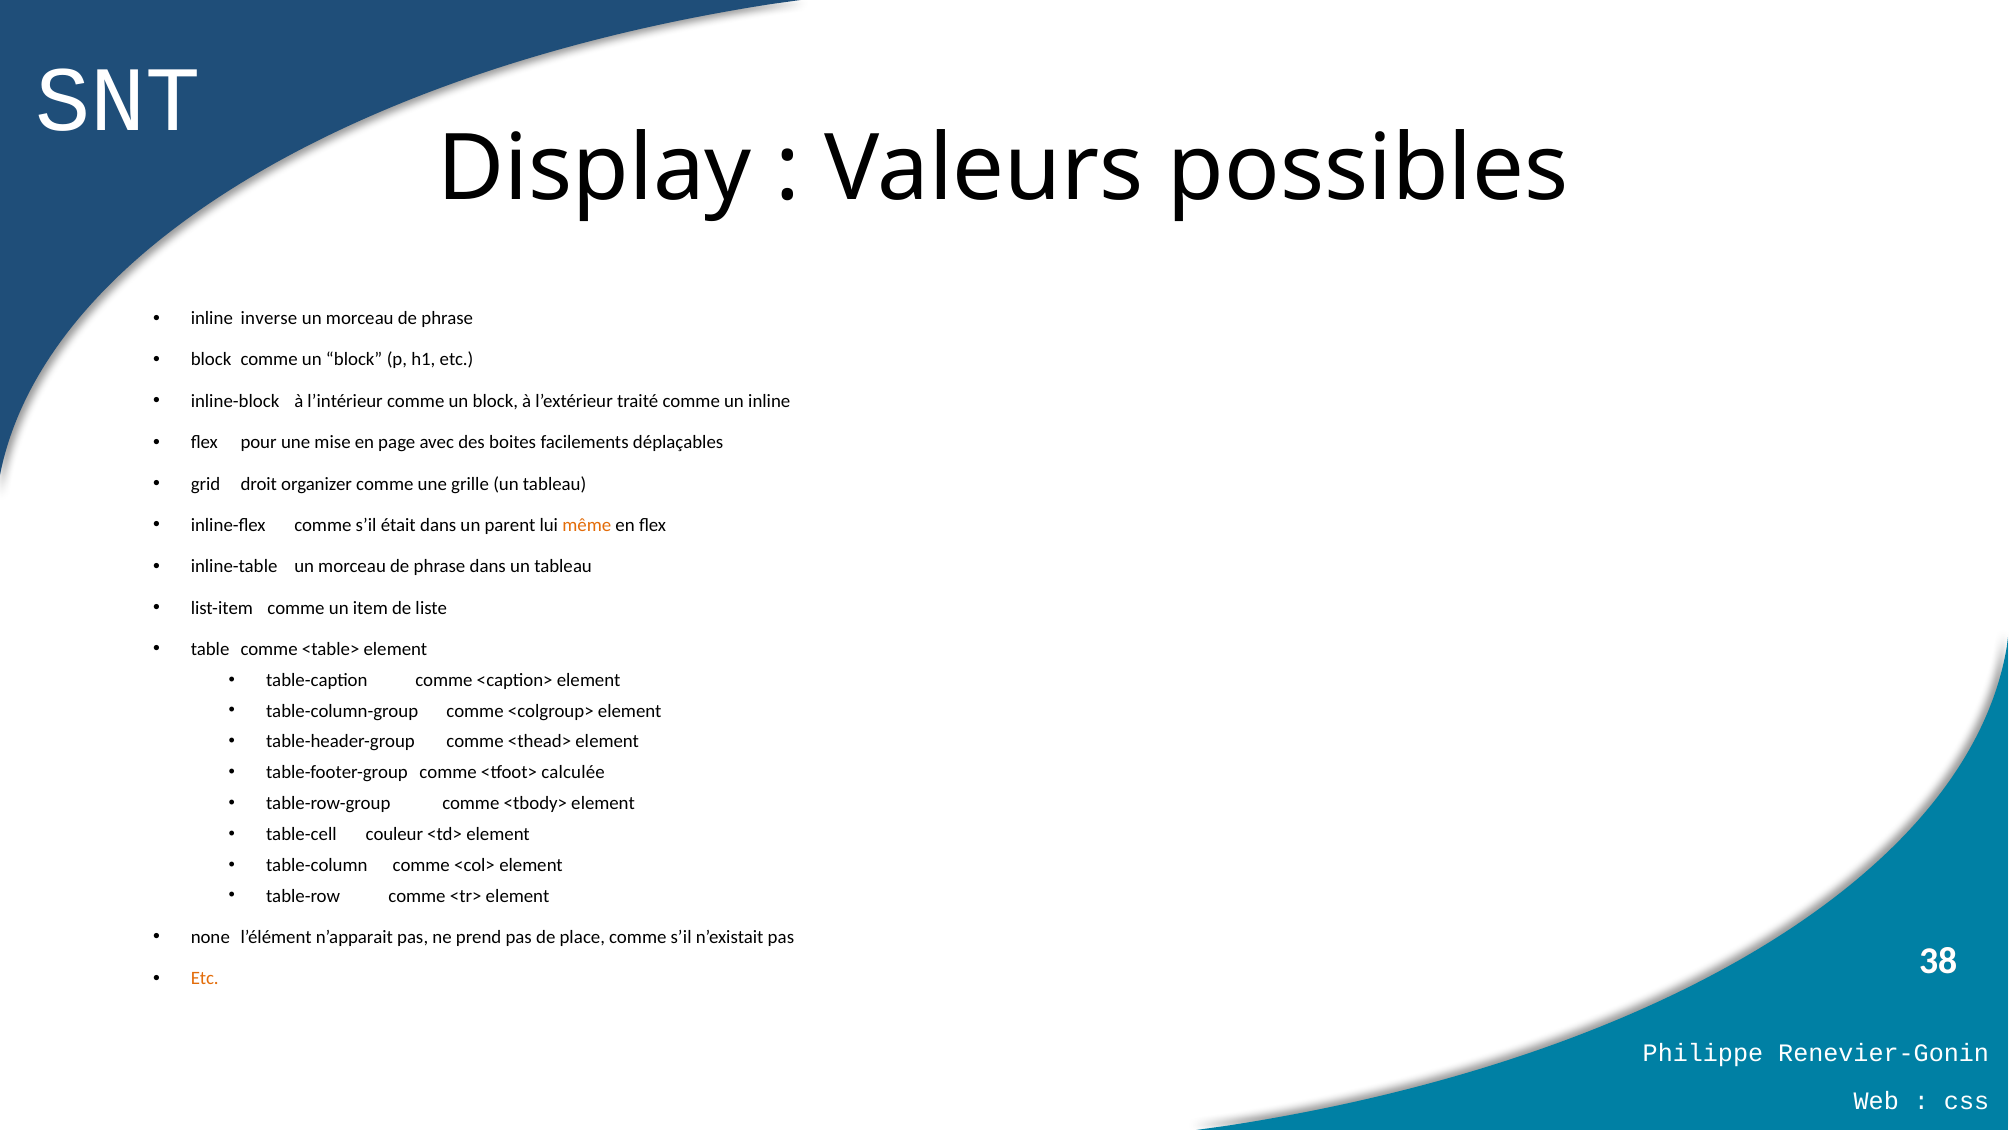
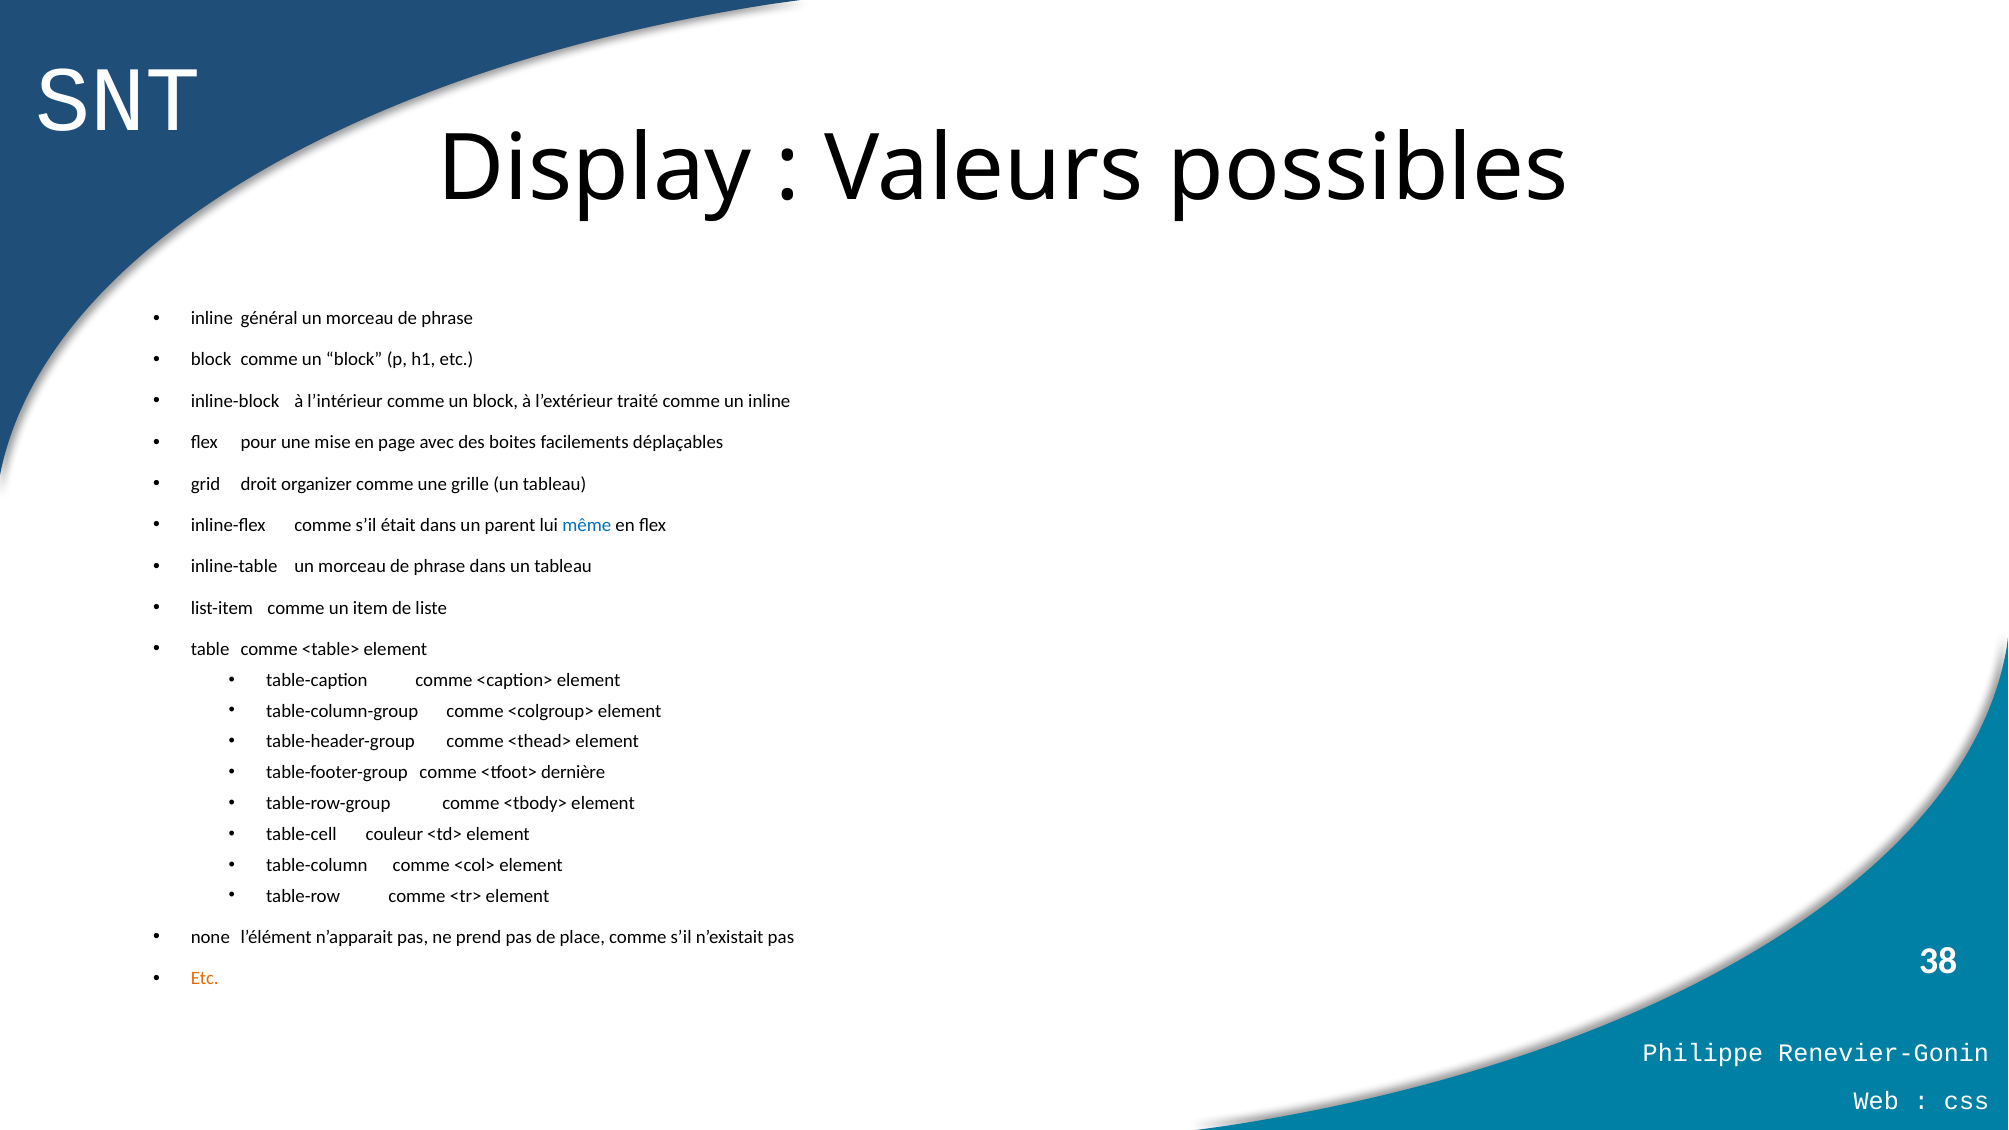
inverse: inverse -> général
même colour: orange -> blue
calculée: calculée -> dernière
